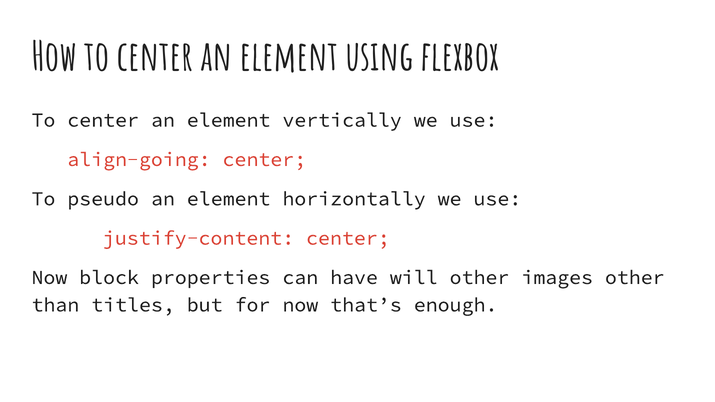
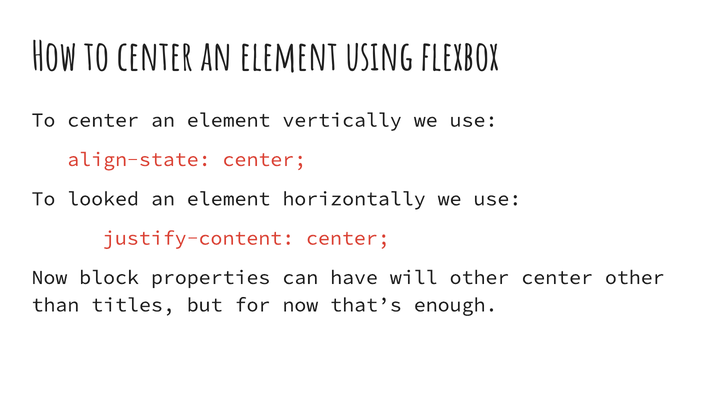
align-going: align-going -> align-state
pseudo: pseudo -> looked
other images: images -> center
